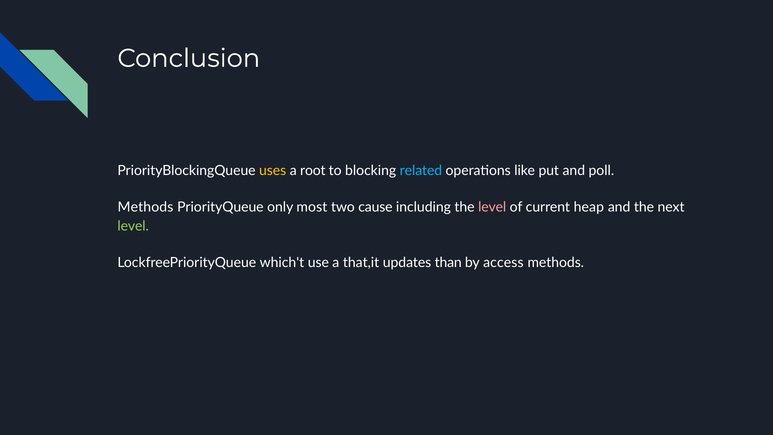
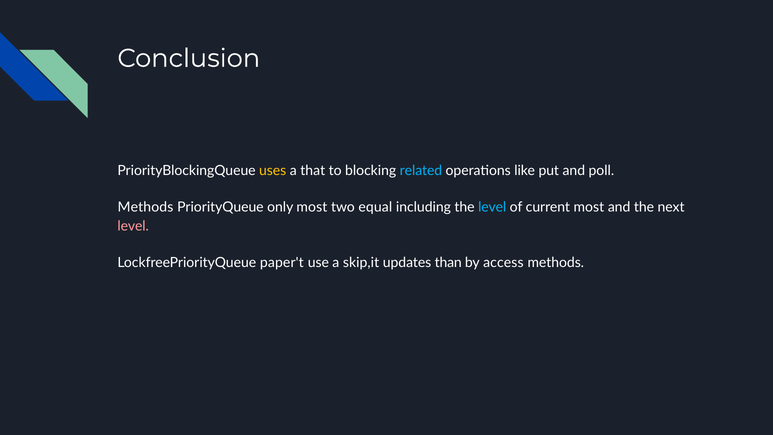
root: root -> that
cause: cause -> equal
level at (492, 207) colour: pink -> light blue
current heap: heap -> most
level at (133, 226) colour: light green -> pink
which't: which't -> paper't
that,it: that,it -> skip,it
